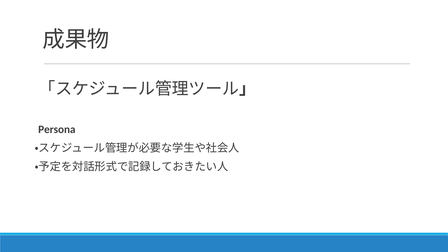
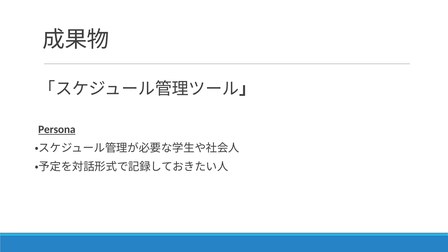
Persona underline: none -> present
